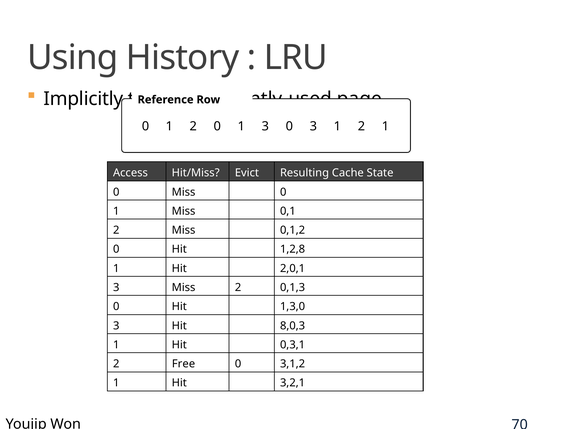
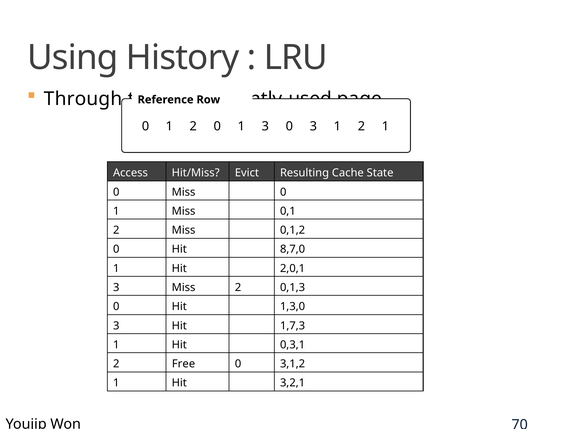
Implicitly: Implicitly -> Through
1,2,8: 1,2,8 -> 8,7,0
8,0,3: 8,0,3 -> 1,7,3
